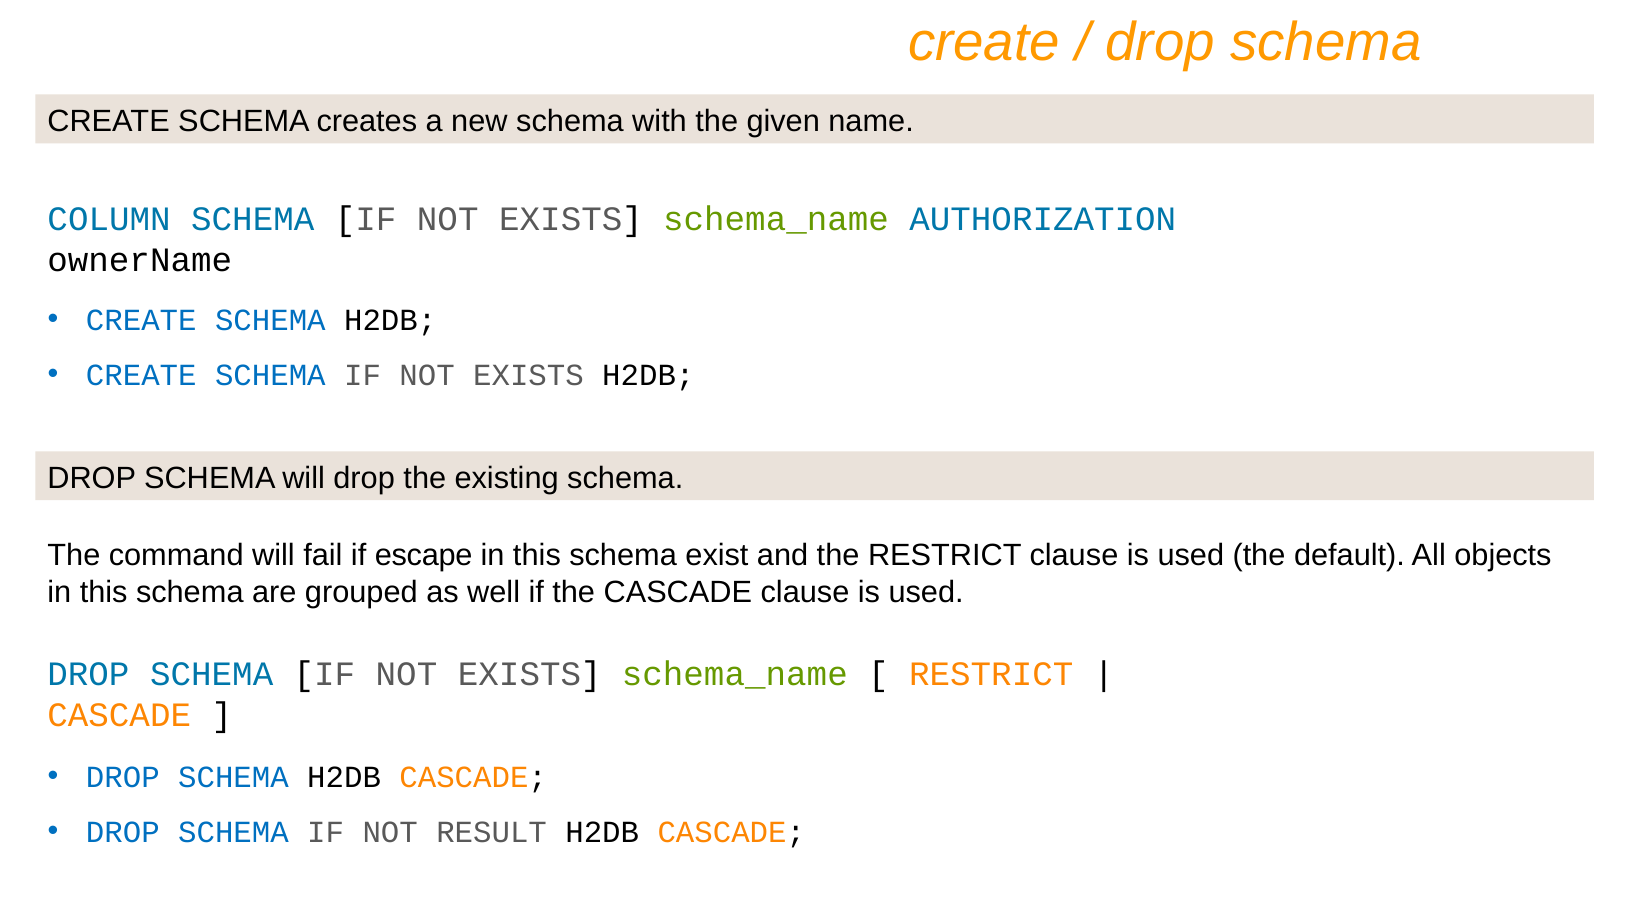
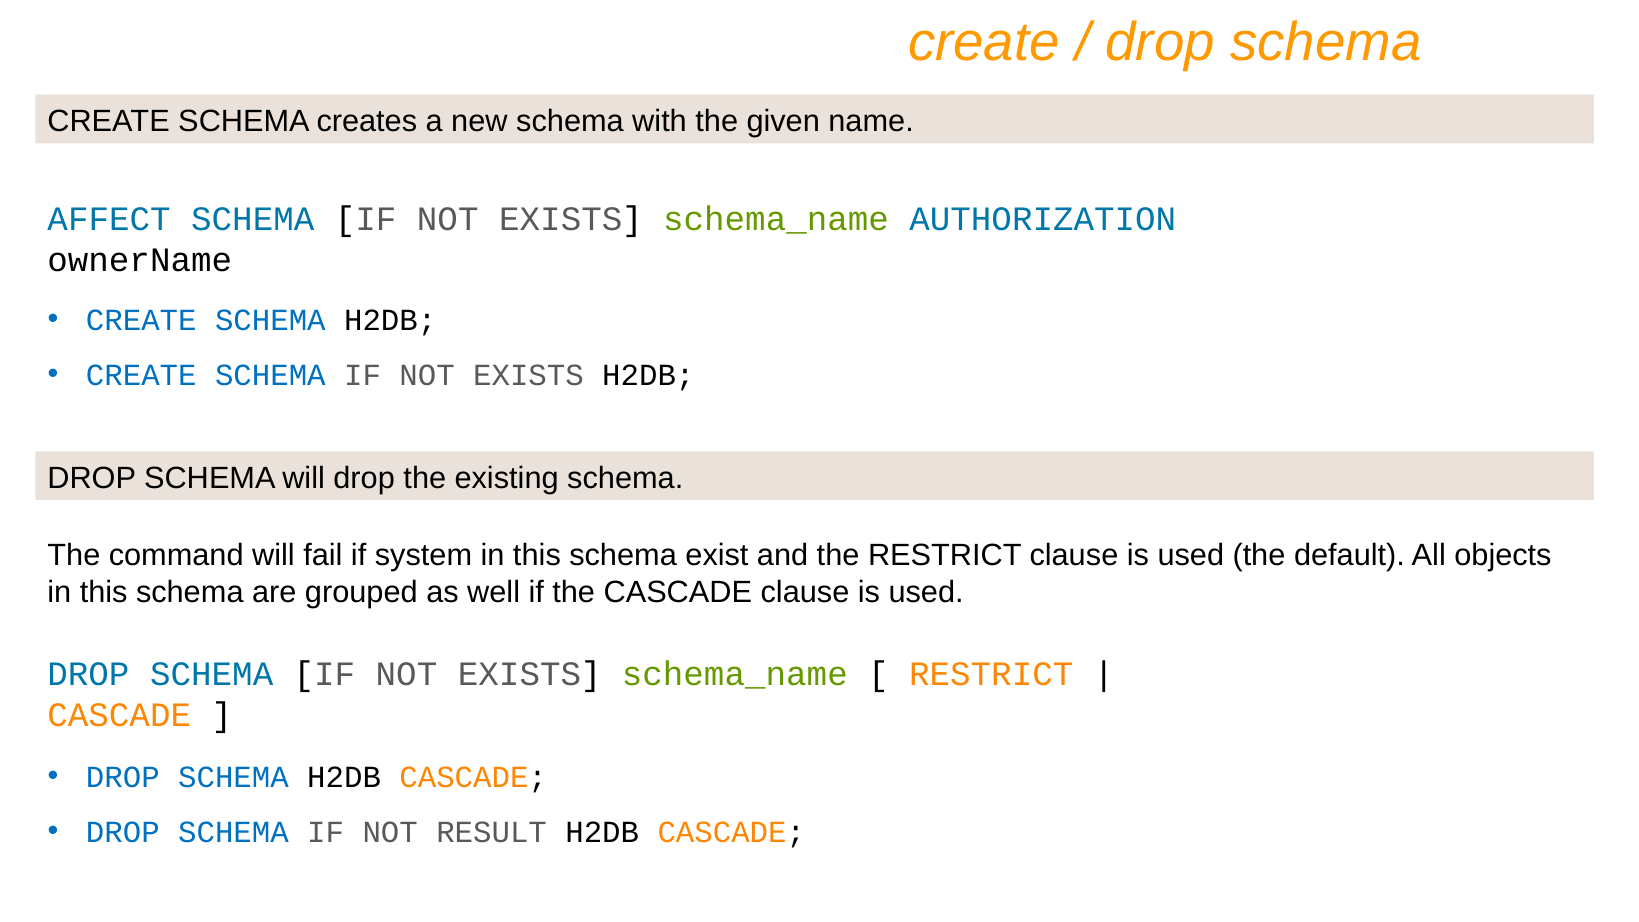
COLUMN: COLUMN -> AFFECT
escape: escape -> system
